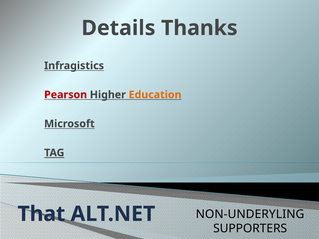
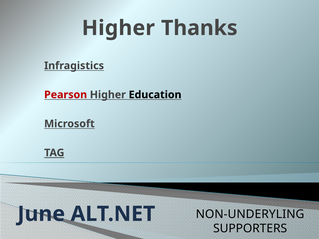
Details at (118, 28): Details -> Higher
Education colour: orange -> black
That: That -> June
